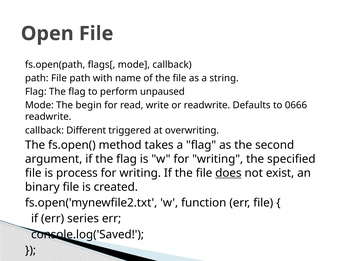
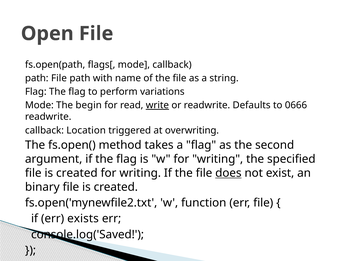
unpaused: unpaused -> variations
write underline: none -> present
Different: Different -> Location
process at (77, 173): process -> created
series: series -> exists
